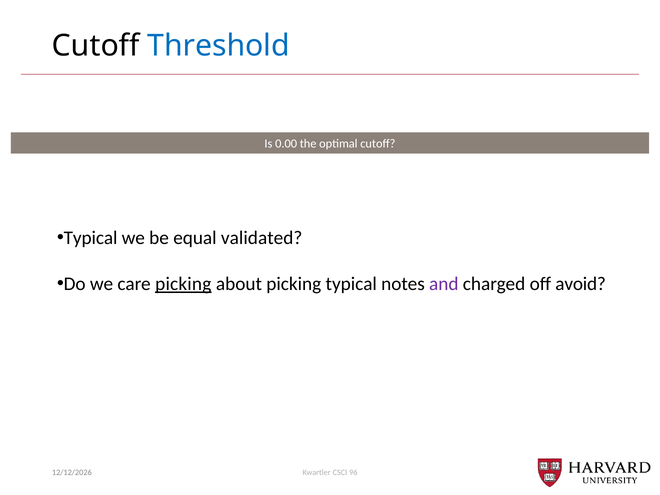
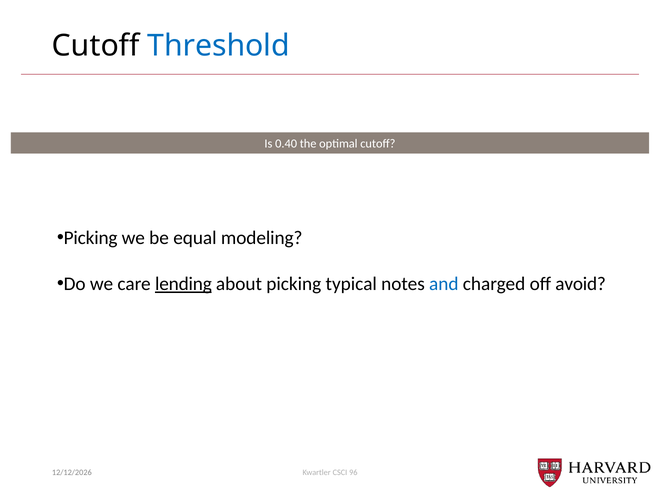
0.00: 0.00 -> 0.40
Typical at (91, 238): Typical -> Picking
validated: validated -> modeling
care picking: picking -> lending
and colour: purple -> blue
